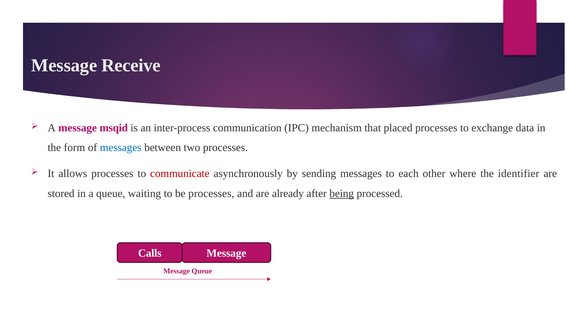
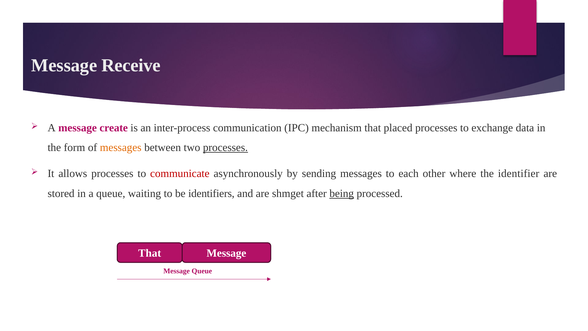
msqid: msqid -> create
messages at (121, 147) colour: blue -> orange
processes at (225, 147) underline: none -> present
be processes: processes -> identifiers
already: already -> shmget
Calls at (150, 253): Calls -> That
